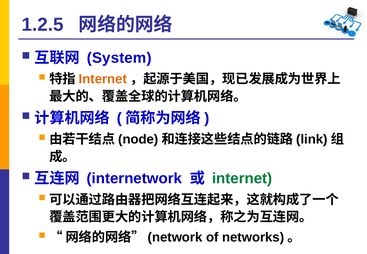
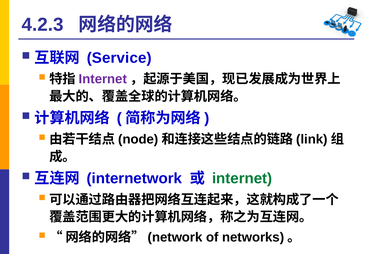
1.2.5: 1.2.5 -> 4.2.3
System: System -> Service
Internet at (103, 79) colour: orange -> purple
